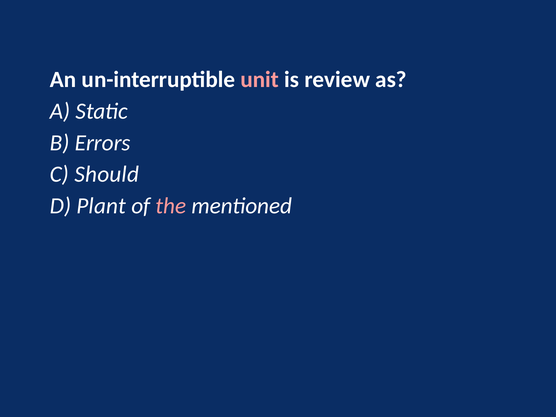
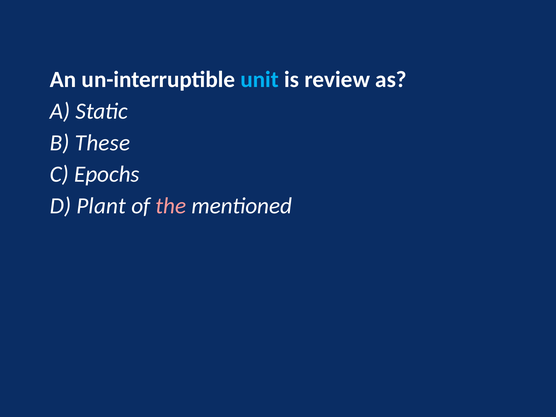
unit colour: pink -> light blue
Errors: Errors -> These
Should: Should -> Epochs
